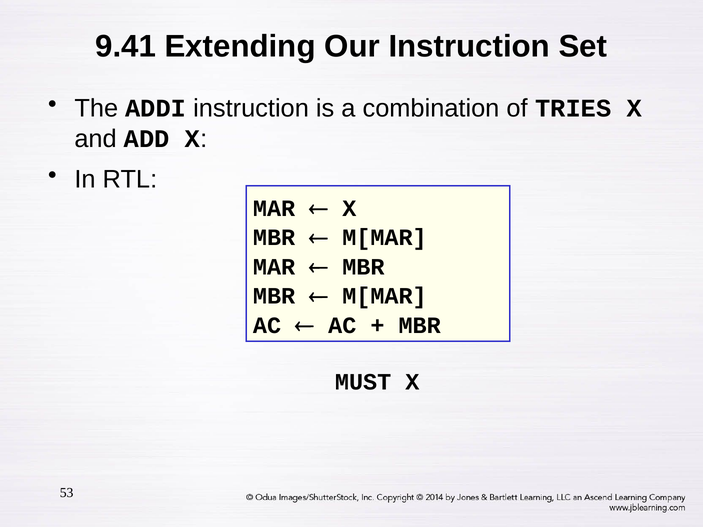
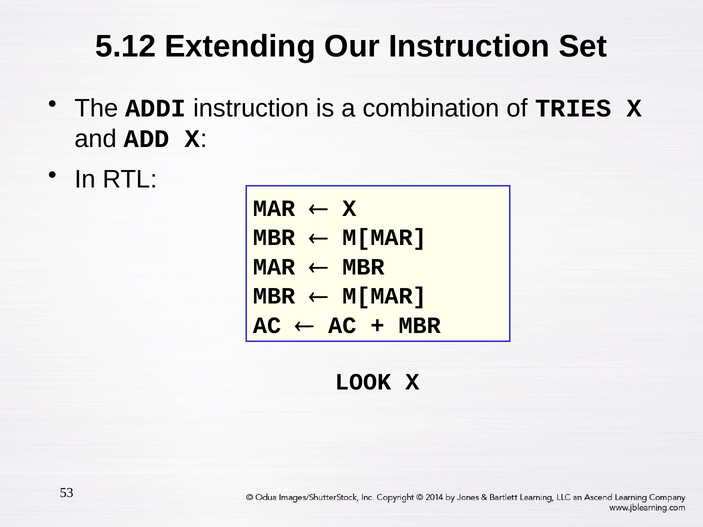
9.41: 9.41 -> 5.12
MUST: MUST -> LOOK
